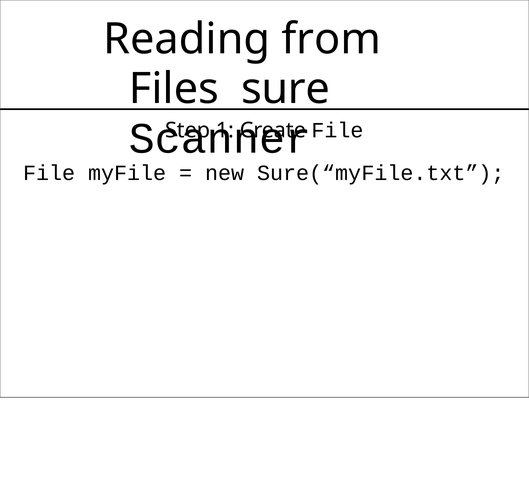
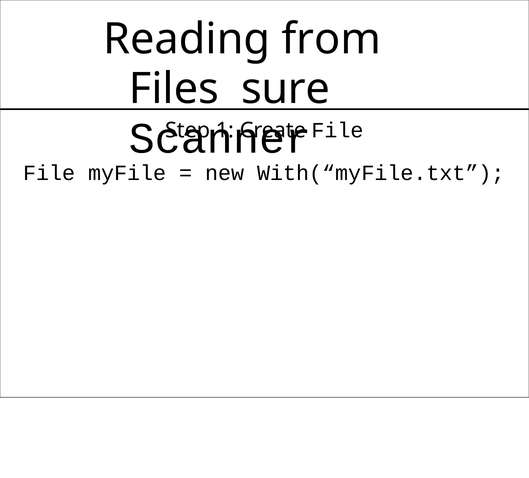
Sure(“myFile.txt: Sure(“myFile.txt -> With(“myFile.txt
